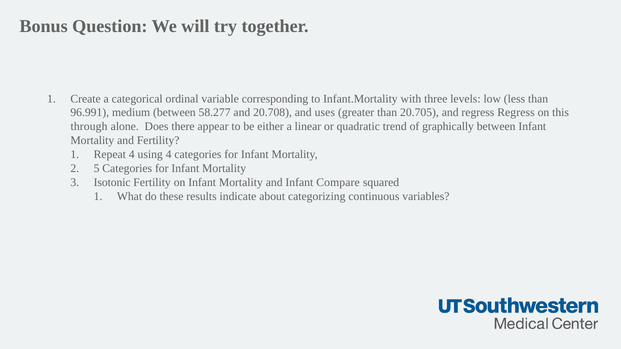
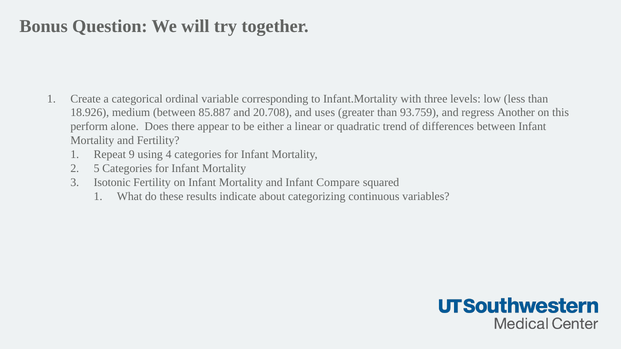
96.991: 96.991 -> 18.926
58.277: 58.277 -> 85.887
20.705: 20.705 -> 93.759
regress Regress: Regress -> Another
through: through -> perform
graphically: graphically -> differences
Repeat 4: 4 -> 9
